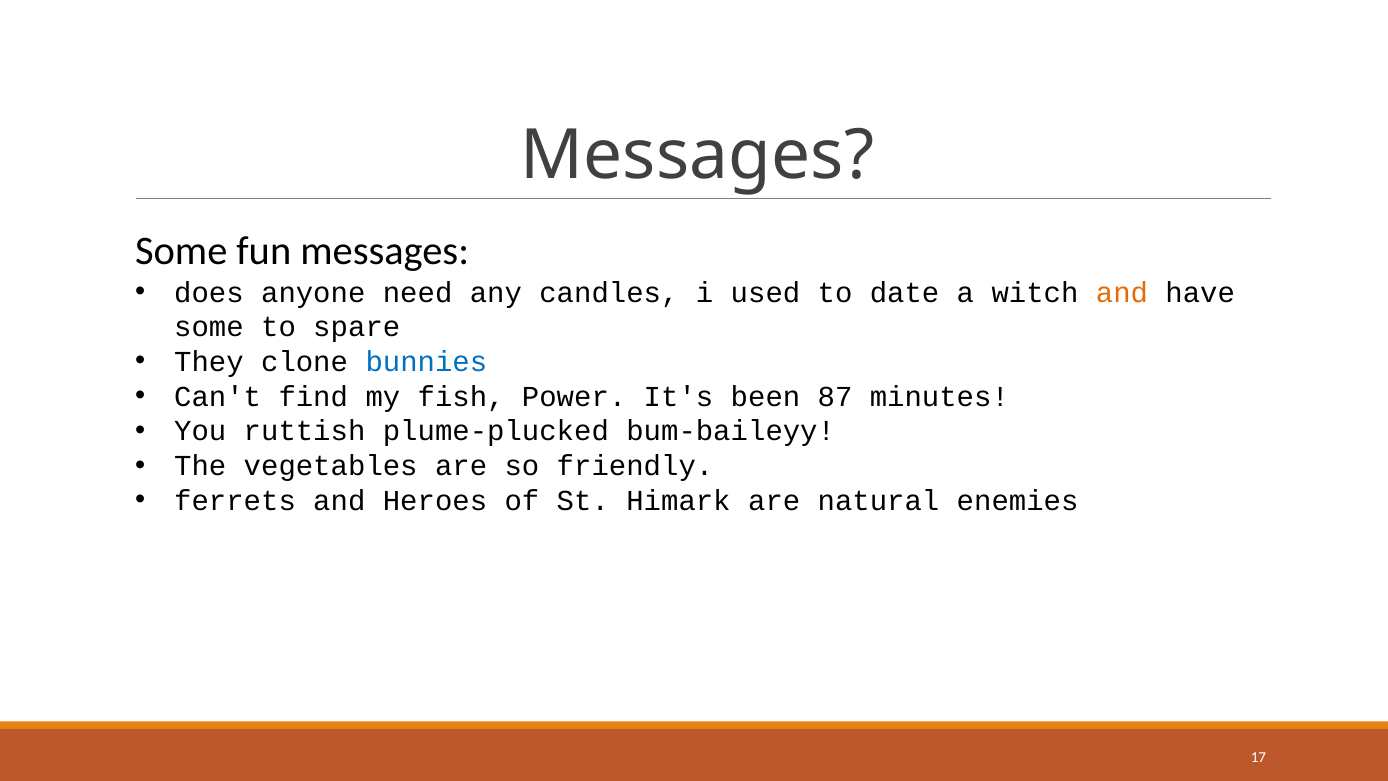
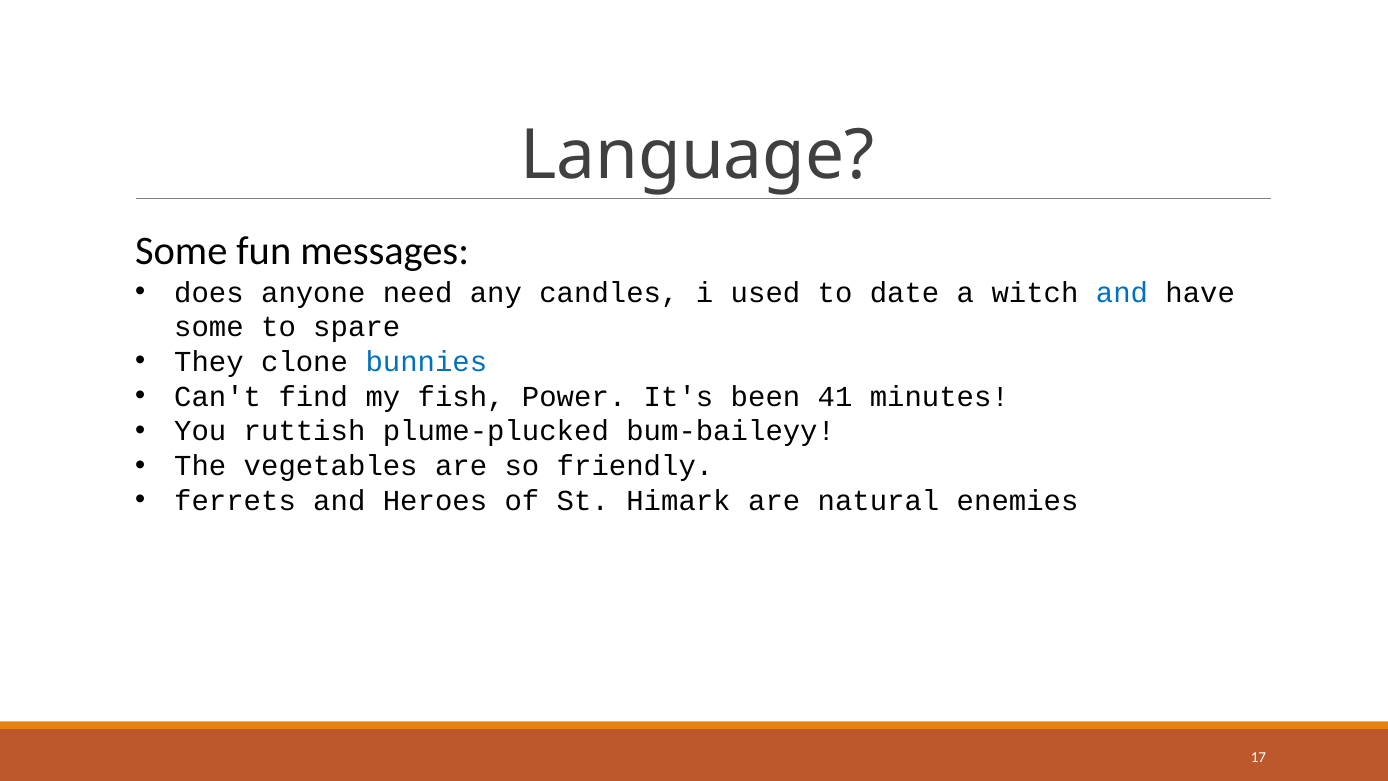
Messages at (697, 156): Messages -> Language
and at (1122, 292) colour: orange -> blue
87: 87 -> 41
